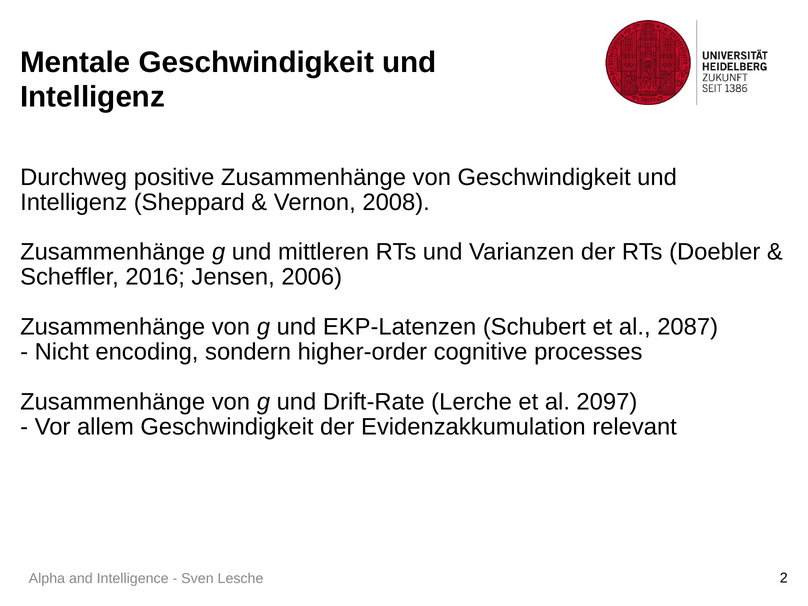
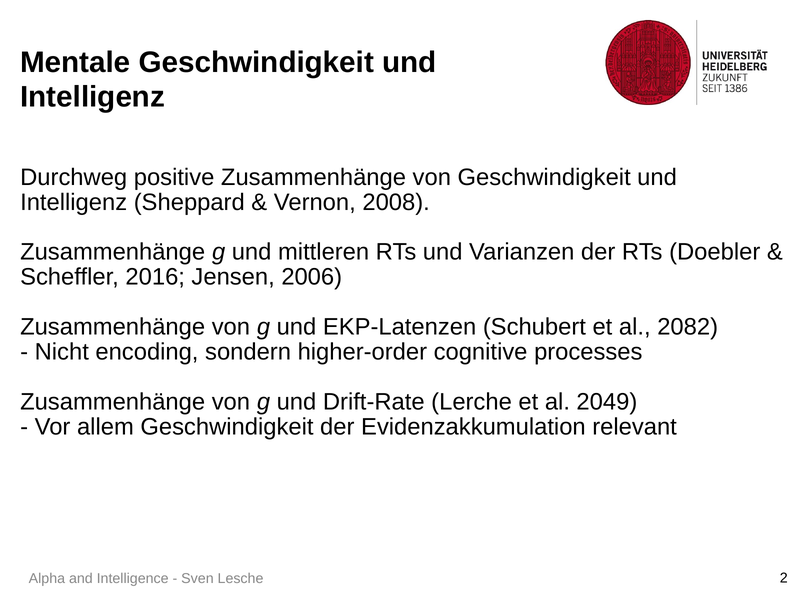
2087: 2087 -> 2082
2097: 2097 -> 2049
